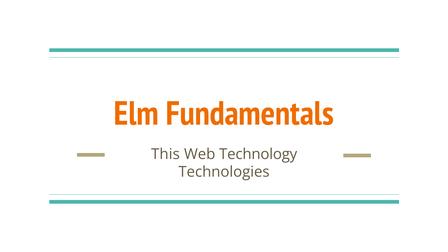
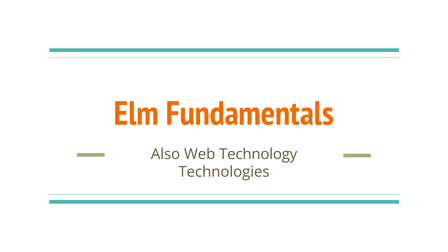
This: This -> Also
